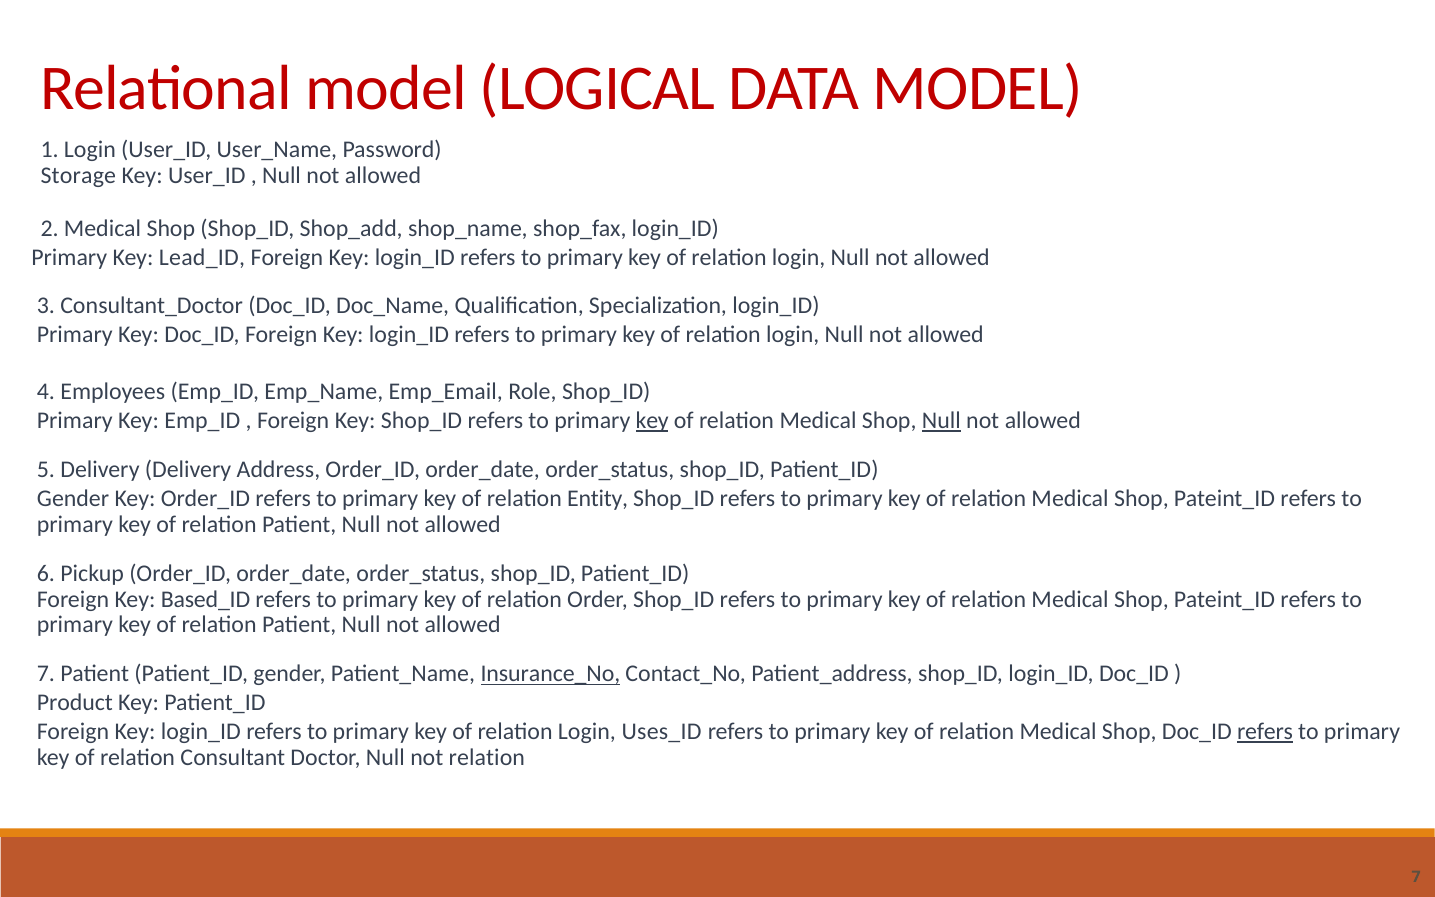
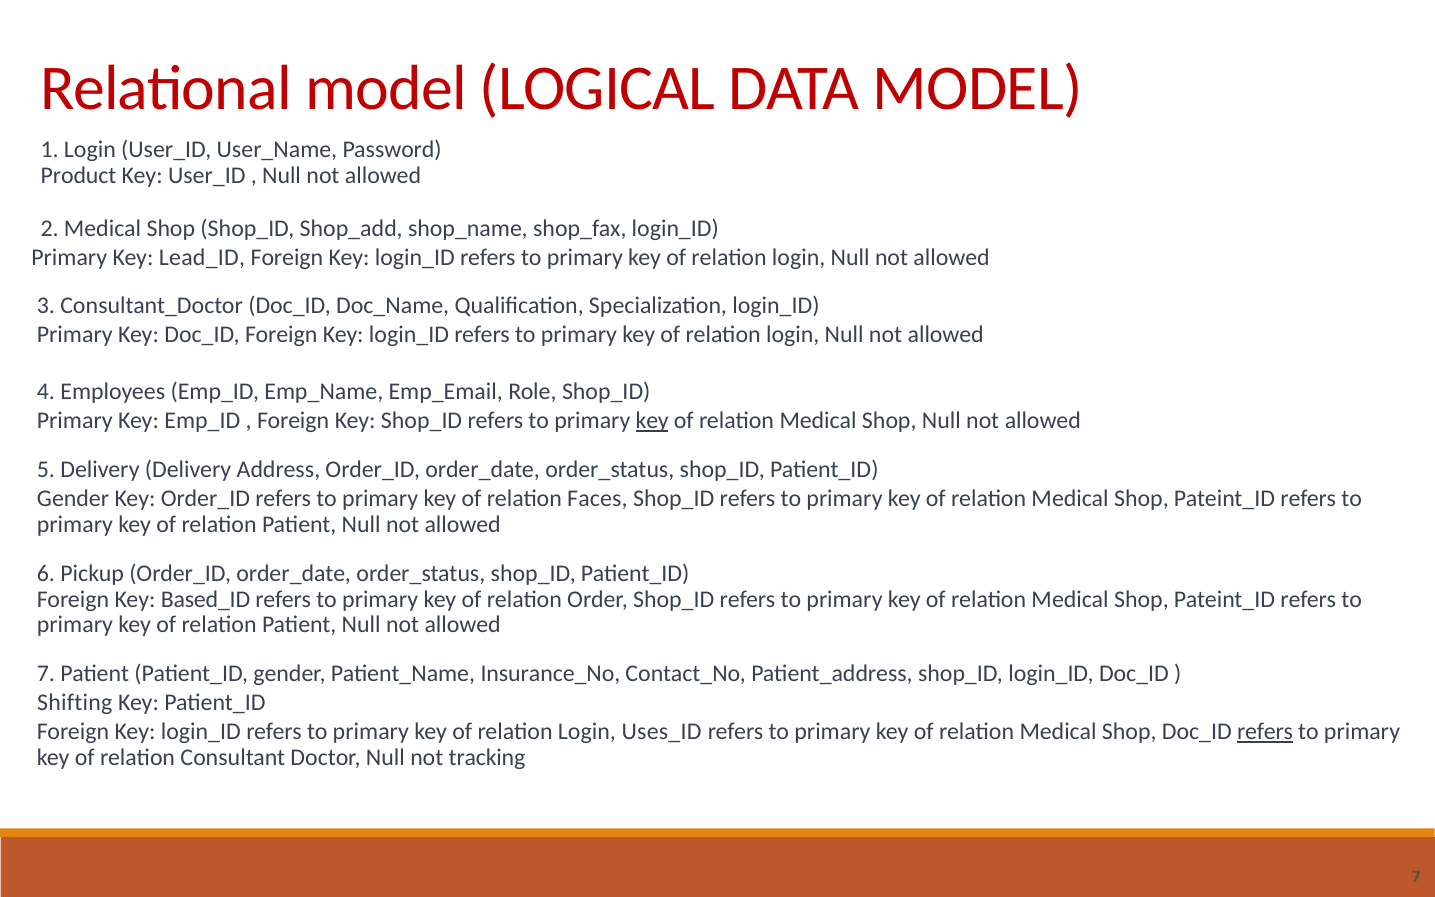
Storage: Storage -> Product
Null at (941, 421) underline: present -> none
Entity: Entity -> Faces
Insurance_No underline: present -> none
Product: Product -> Shifting
not relation: relation -> tracking
